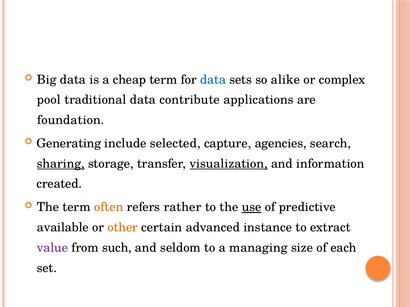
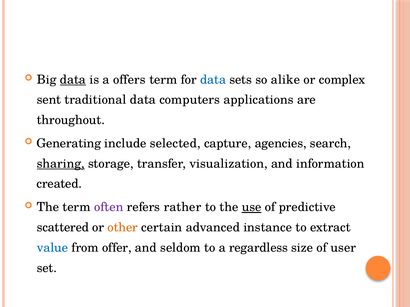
data at (73, 80) underline: none -> present
cheap: cheap -> offers
pool: pool -> sent
contribute: contribute -> computers
foundation: foundation -> throughout
visualization underline: present -> none
often colour: orange -> purple
available: available -> scattered
value colour: purple -> blue
such: such -> offer
managing: managing -> regardless
each: each -> user
